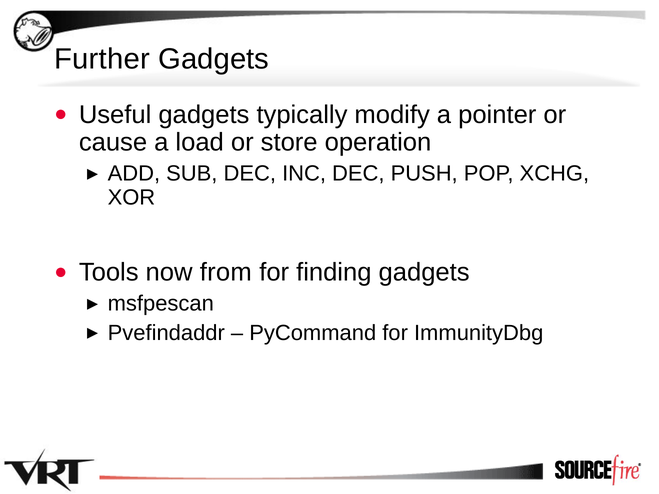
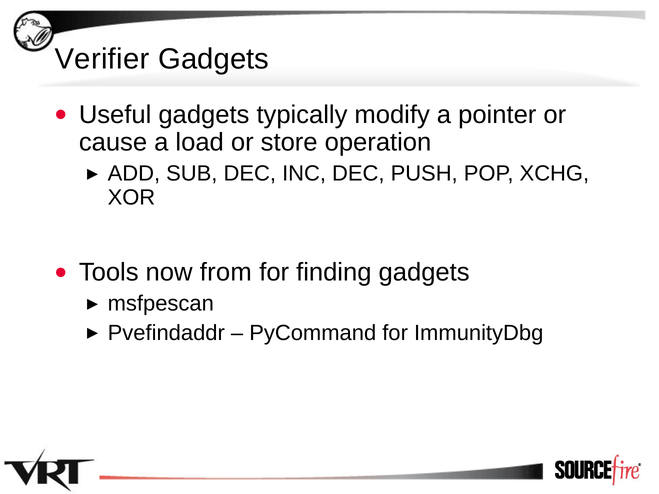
Further: Further -> Verifier
